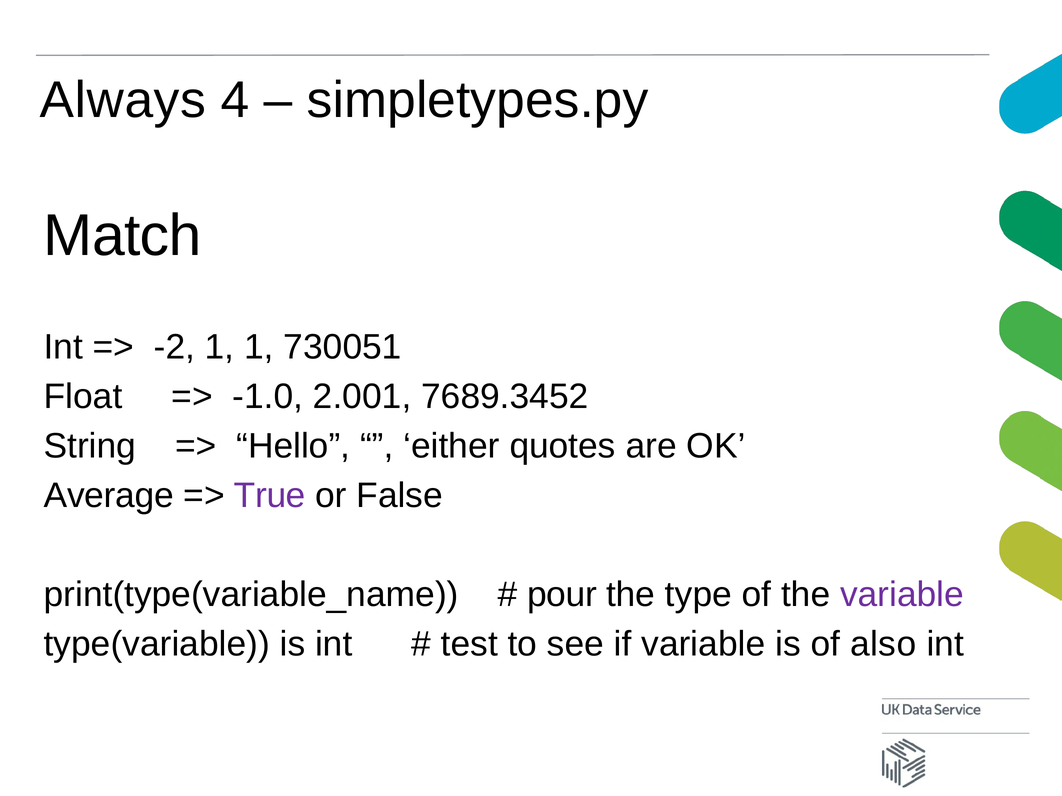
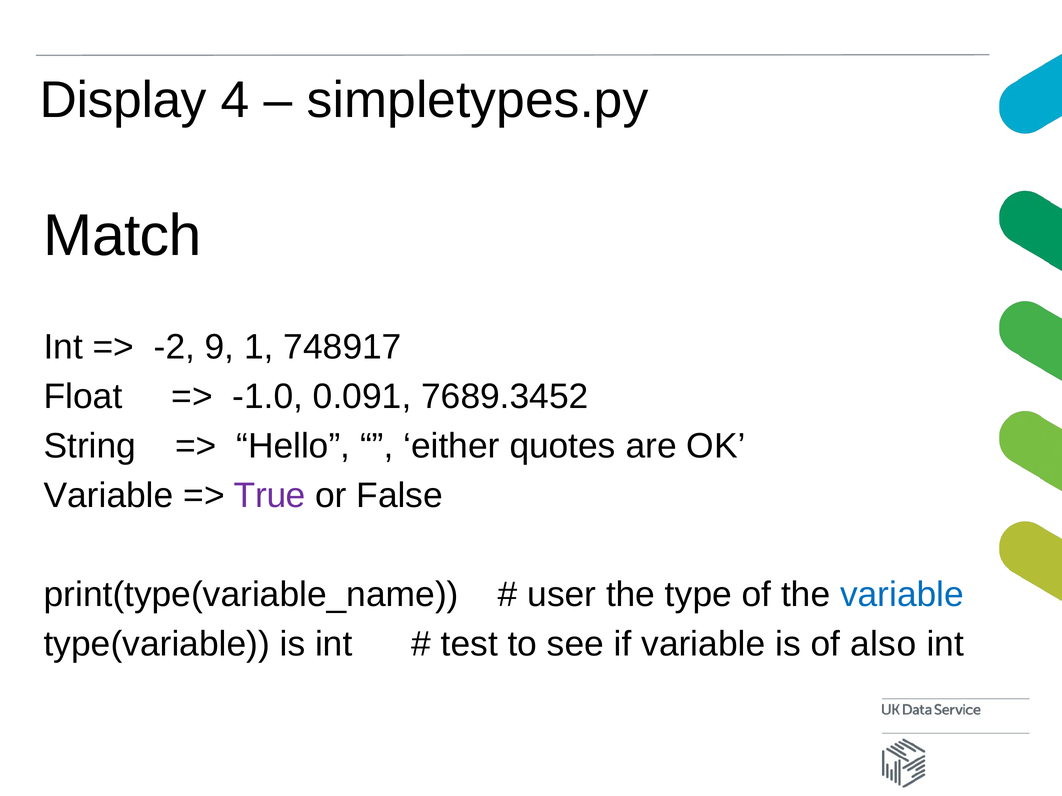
Always: Always -> Display
-2 1: 1 -> 9
730051: 730051 -> 748917
2.001: 2.001 -> 0.091
Average at (109, 496): Average -> Variable
pour: pour -> user
variable at (902, 595) colour: purple -> blue
